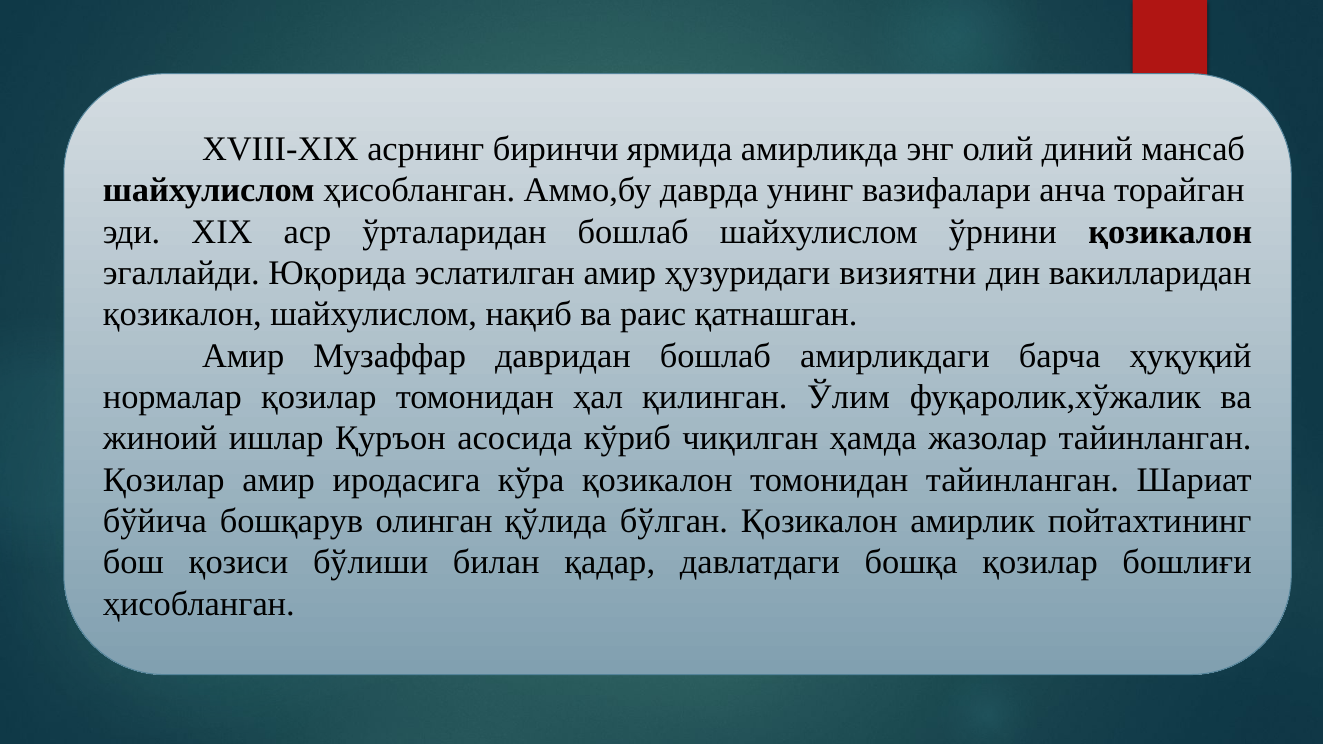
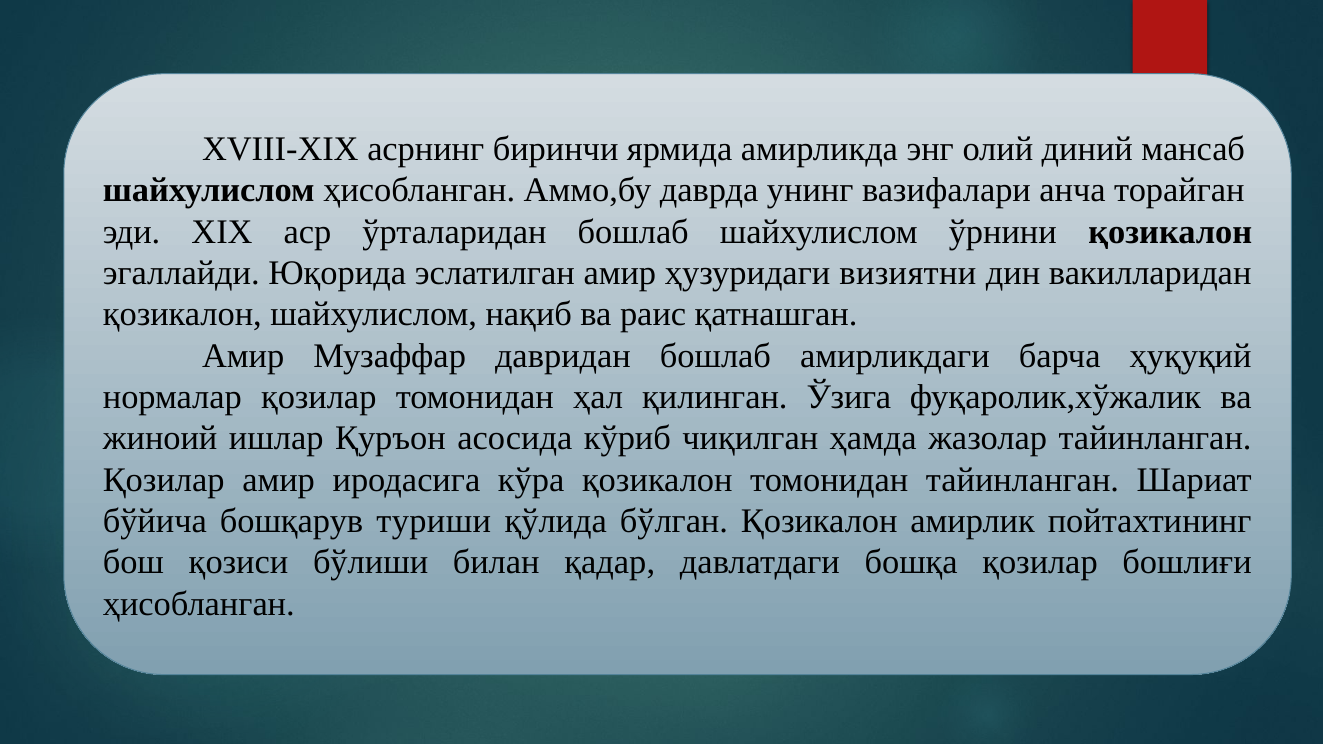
Ўлим: Ўлим -> Ўзига
олинган: олинган -> туриши
